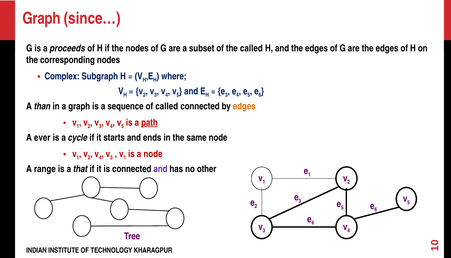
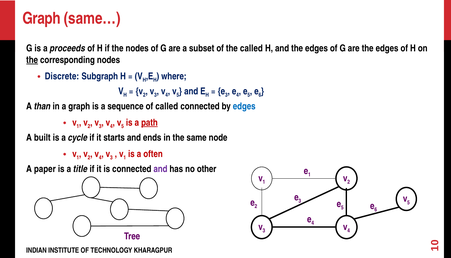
since…: since… -> same…
the at (32, 60) underline: none -> present
Complex: Complex -> Discrete
edges at (244, 106) colour: orange -> blue
ever: ever -> built
a node: node -> often
range: range -> paper
that: that -> title
